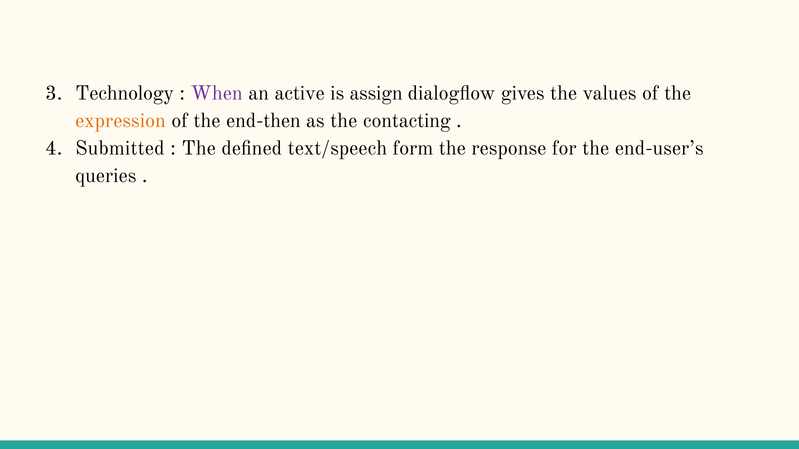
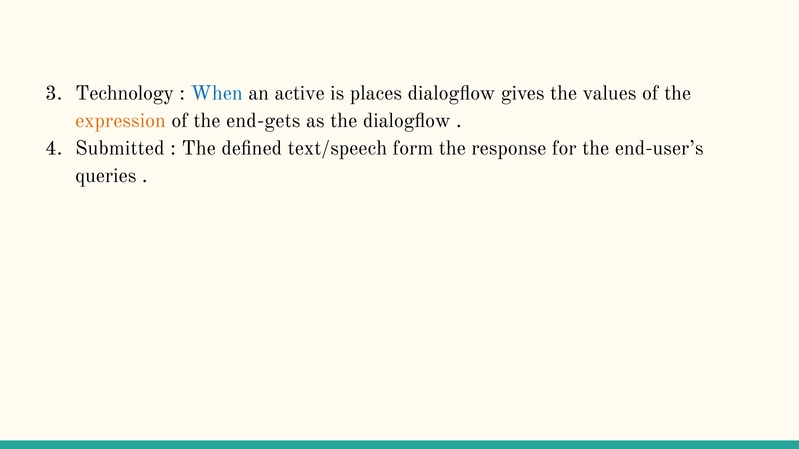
When colour: purple -> blue
assign: assign -> places
end-then: end-then -> end-gets
the contacting: contacting -> dialogﬂow
